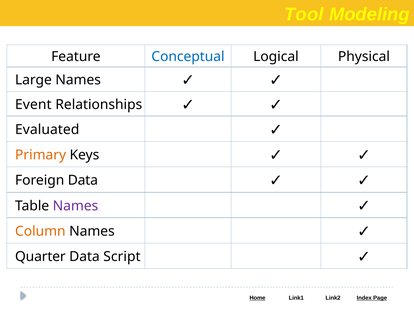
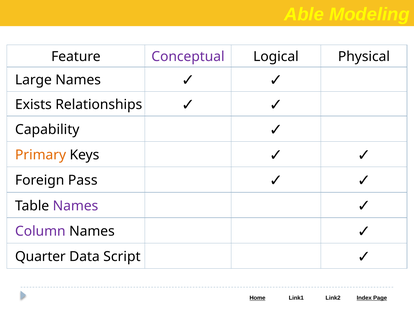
Tool: Tool -> Able
Conceptual colour: blue -> purple
Event: Event -> Exists
Evaluated: Evaluated -> Capability
Foreign Data: Data -> Pass
Column colour: orange -> purple
